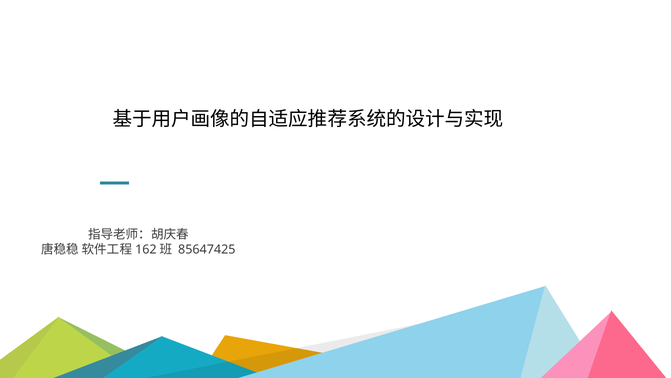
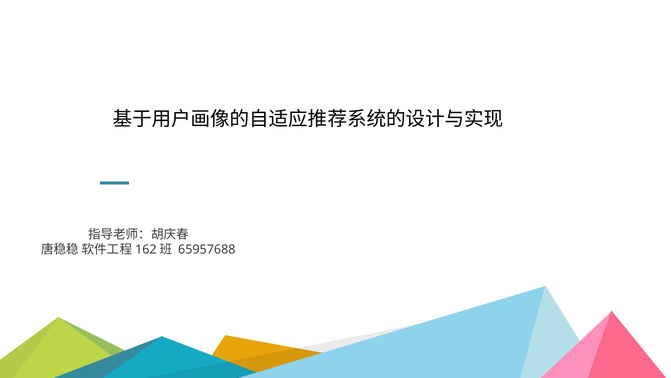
85647425: 85647425 -> 65957688
